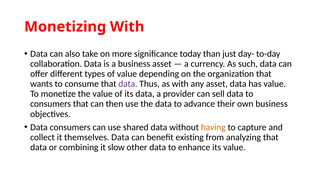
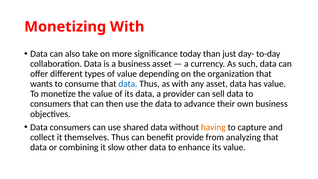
data at (128, 84) colour: purple -> blue
themselves Data: Data -> Thus
existing: existing -> provide
